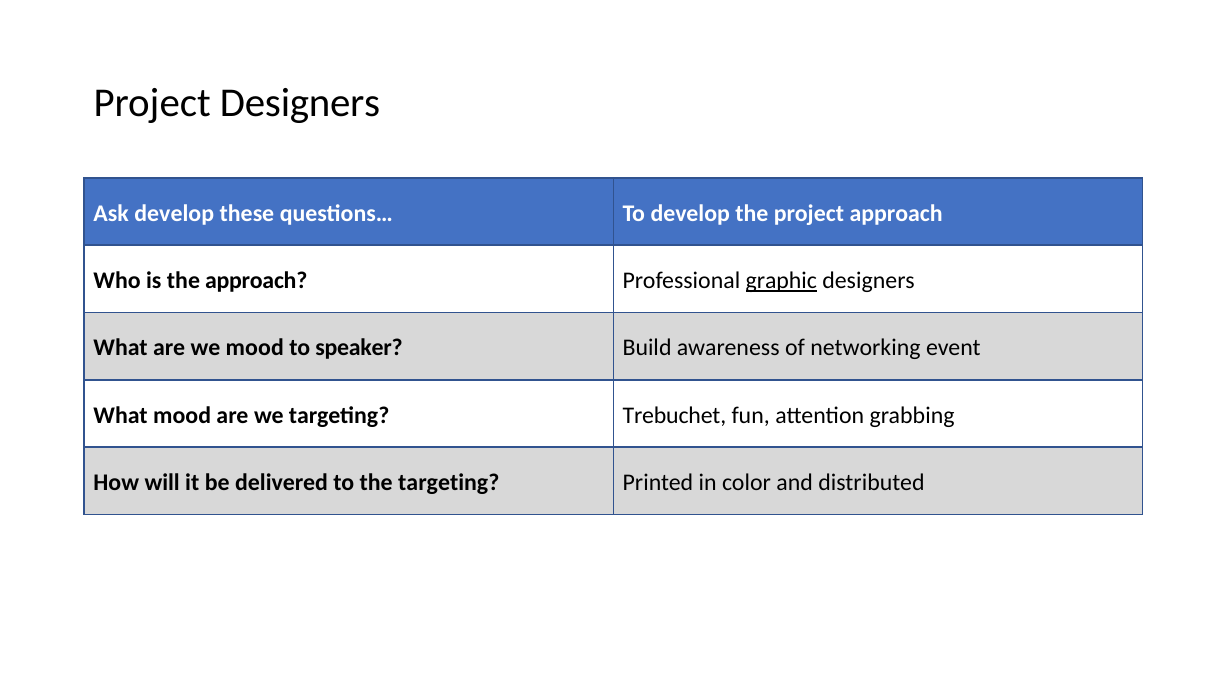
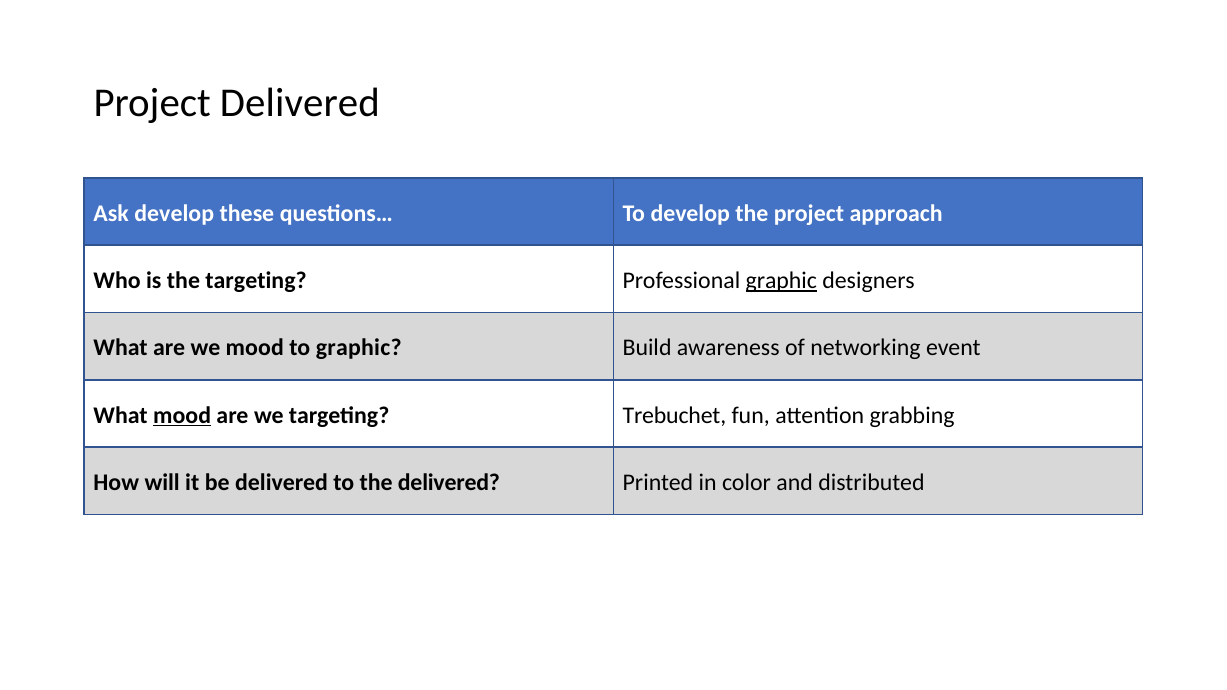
Project Designers: Designers -> Delivered
the approach: approach -> targeting
to speaker: speaker -> graphic
mood at (182, 415) underline: none -> present
the targeting: targeting -> delivered
